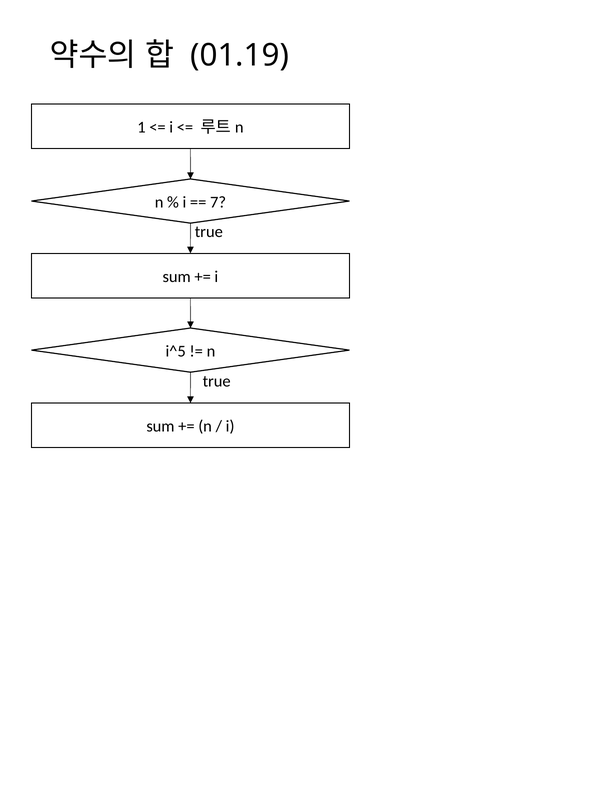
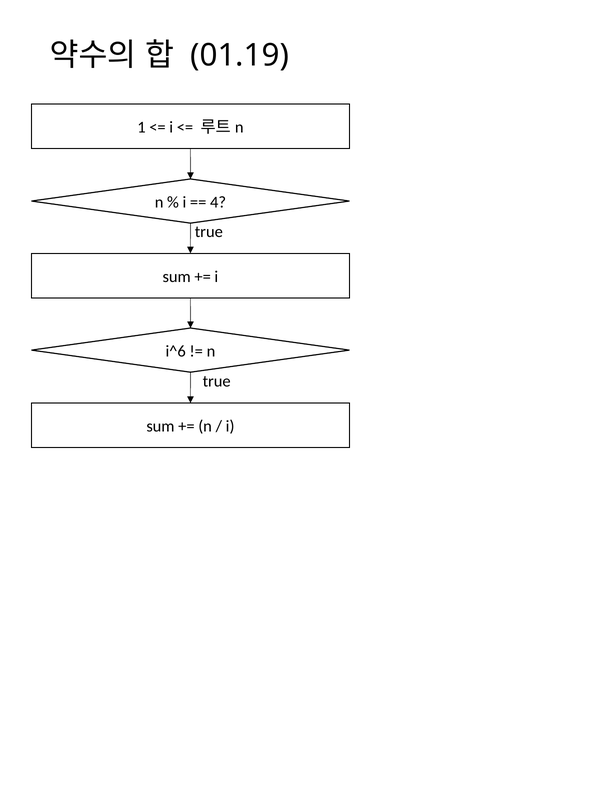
7: 7 -> 4
i^5: i^5 -> i^6
